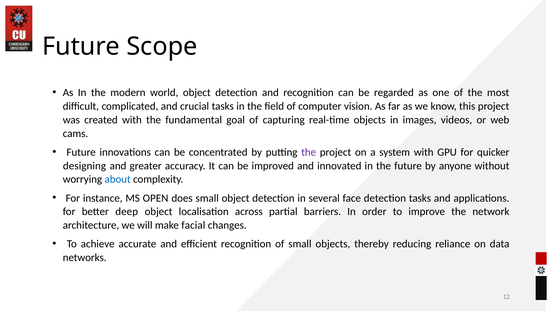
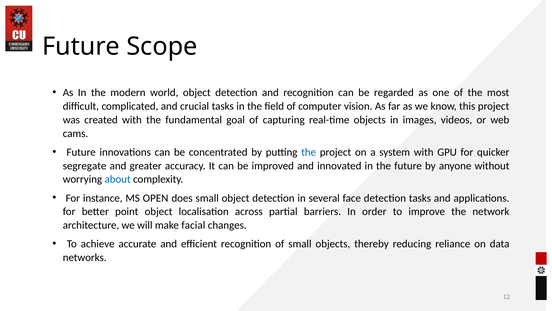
the at (309, 152) colour: purple -> blue
designing: designing -> segregate
deep: deep -> point
